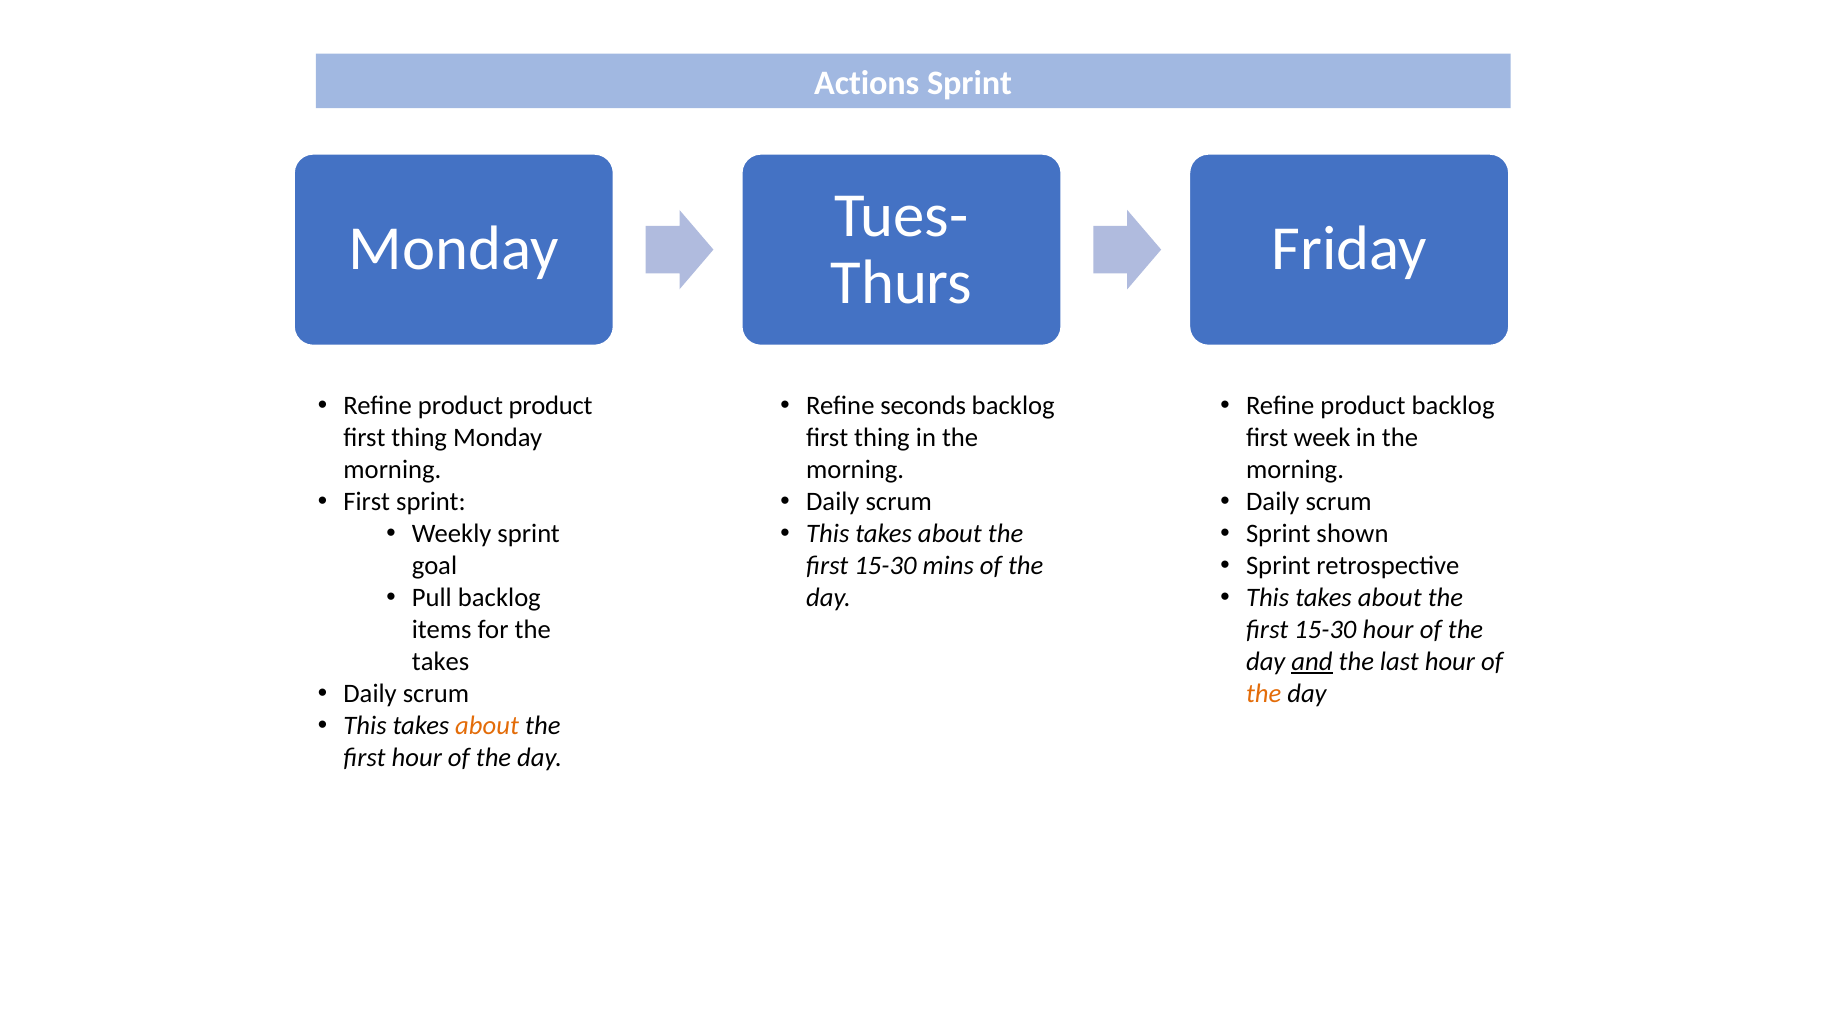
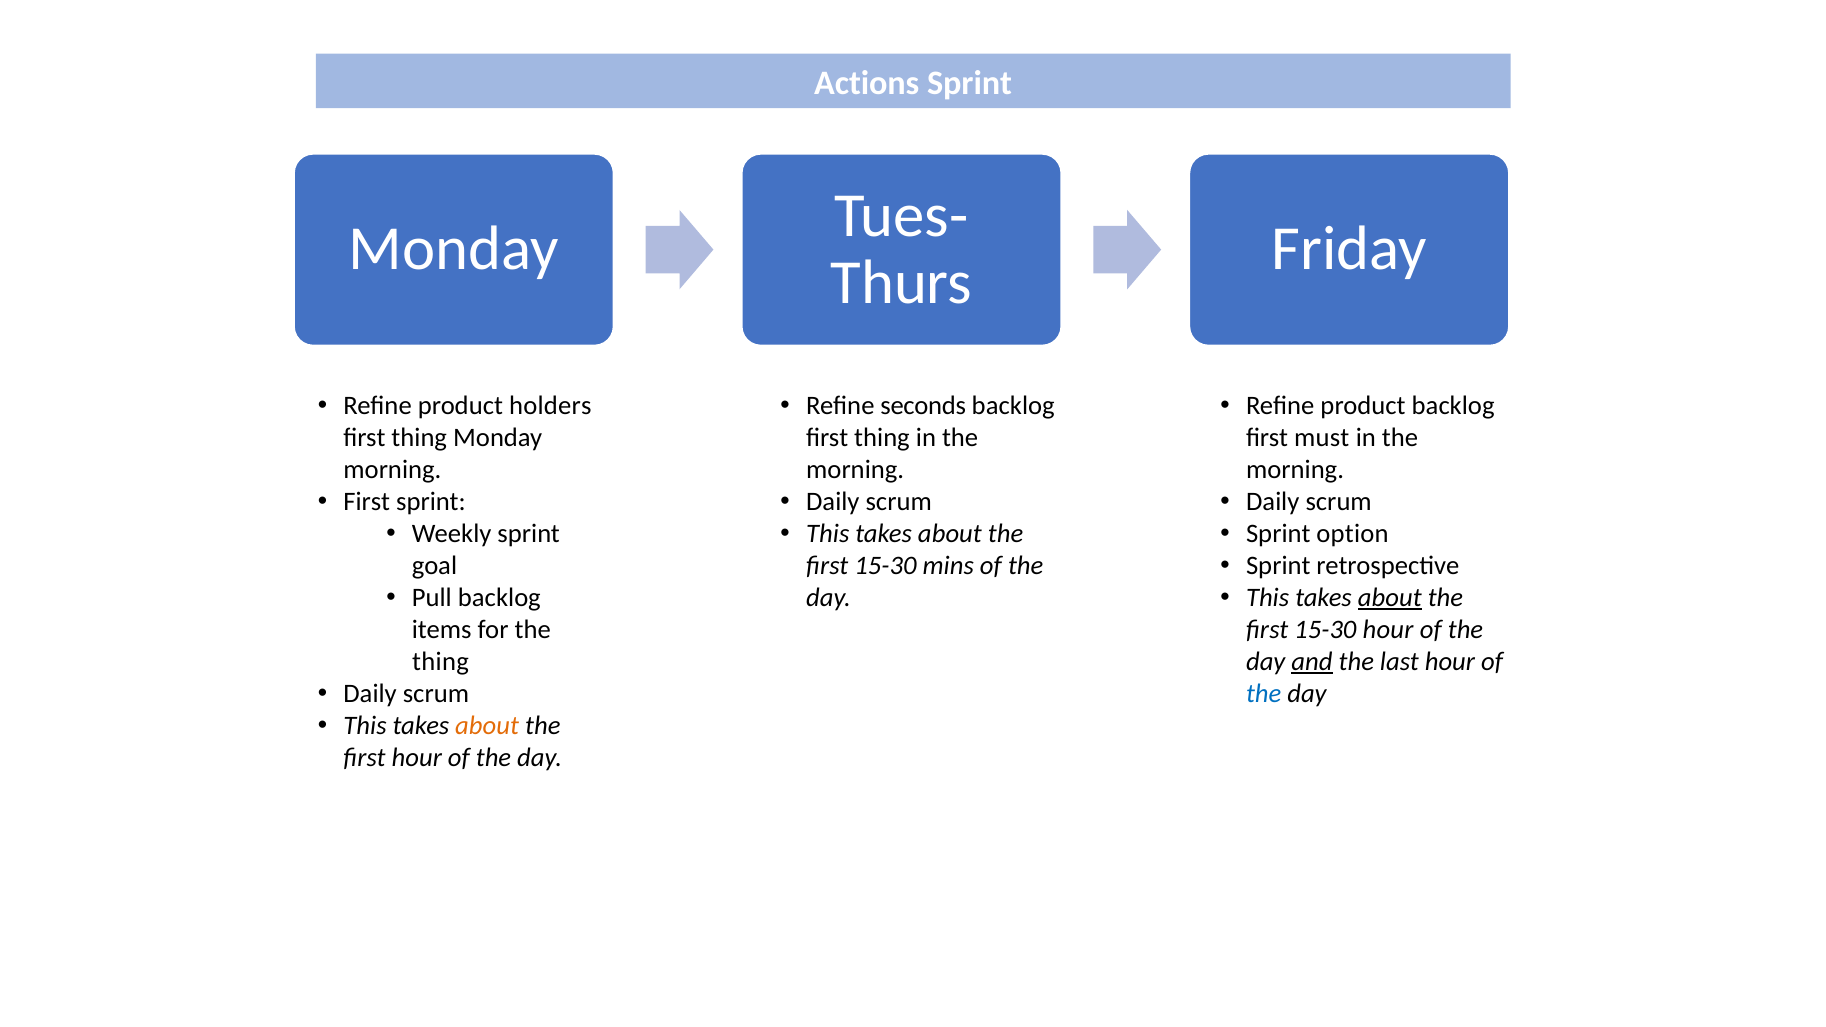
product product: product -> holders
week: week -> must
shown: shown -> option
about at (1390, 598) underline: none -> present
takes at (441, 662): takes -> thing
the at (1264, 694) colour: orange -> blue
